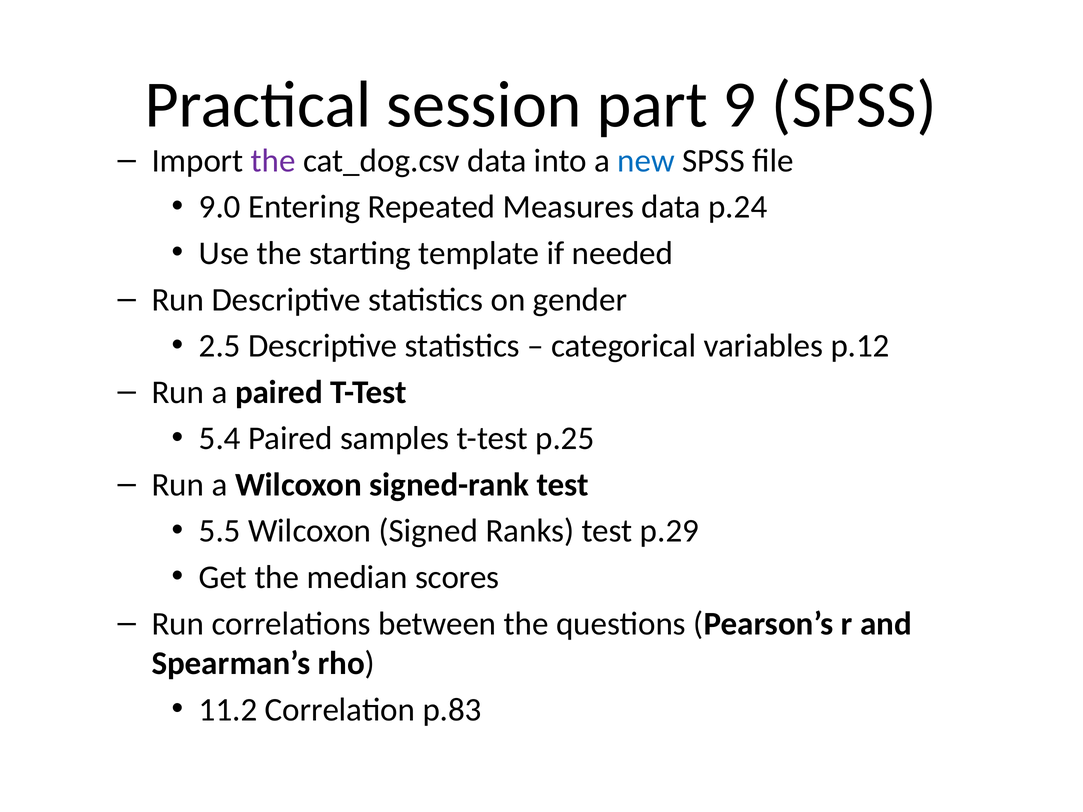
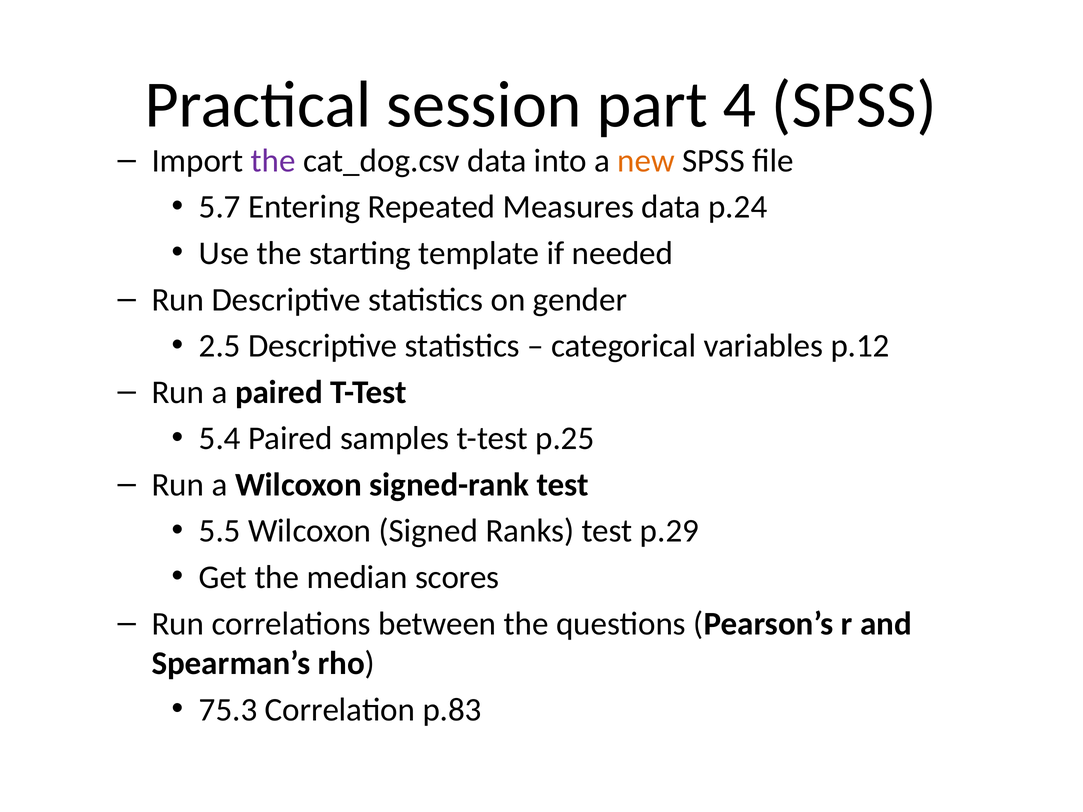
9: 9 -> 4
new colour: blue -> orange
9.0: 9.0 -> 5.7
11.2: 11.2 -> 75.3
